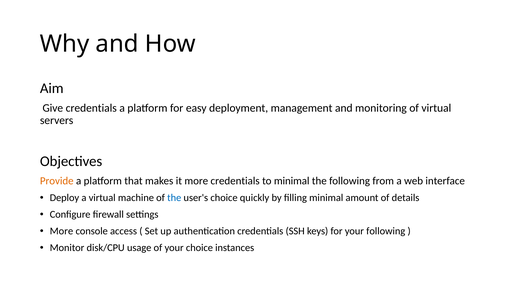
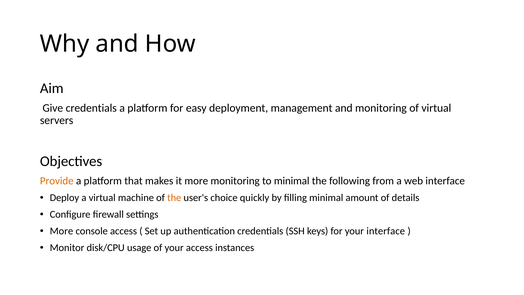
more credentials: credentials -> monitoring
the at (174, 198) colour: blue -> orange
your following: following -> interface
your choice: choice -> access
